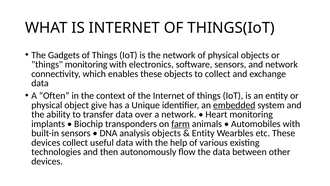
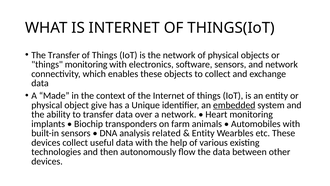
The Gadgets: Gadgets -> Transfer
Often: Often -> Made
farm underline: present -> none
analysis objects: objects -> related
